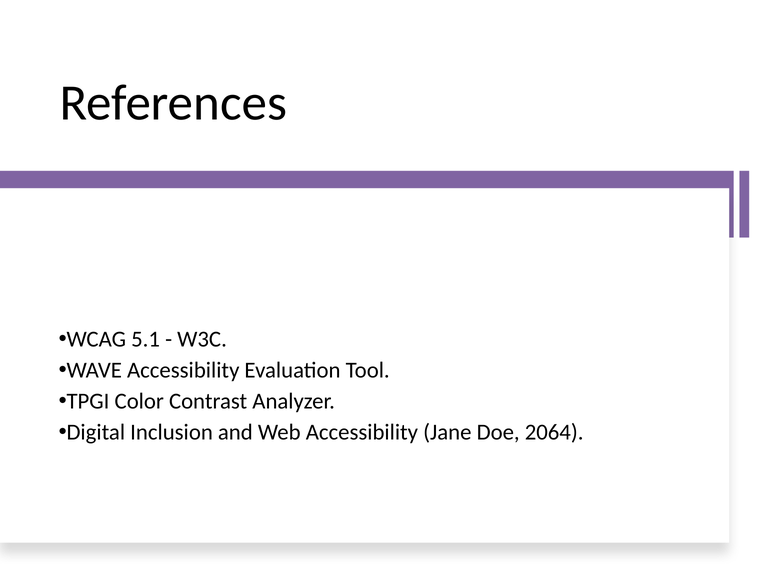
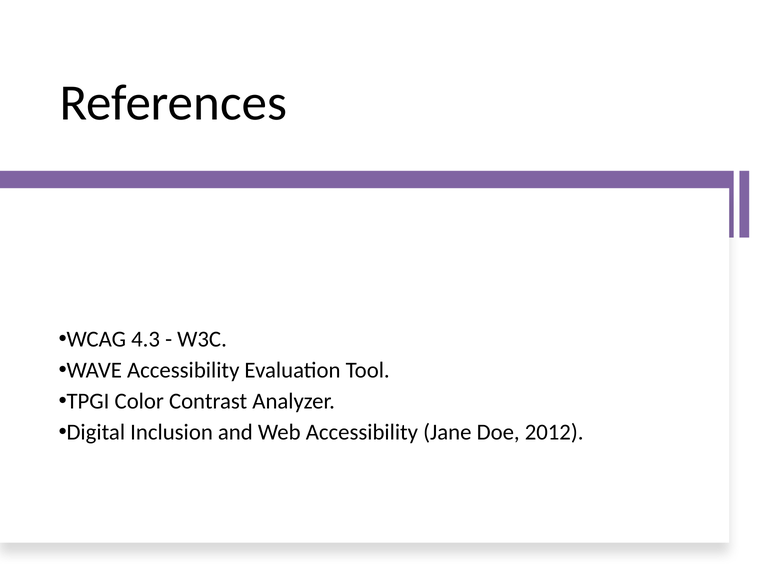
5.1: 5.1 -> 4.3
2064: 2064 -> 2012
